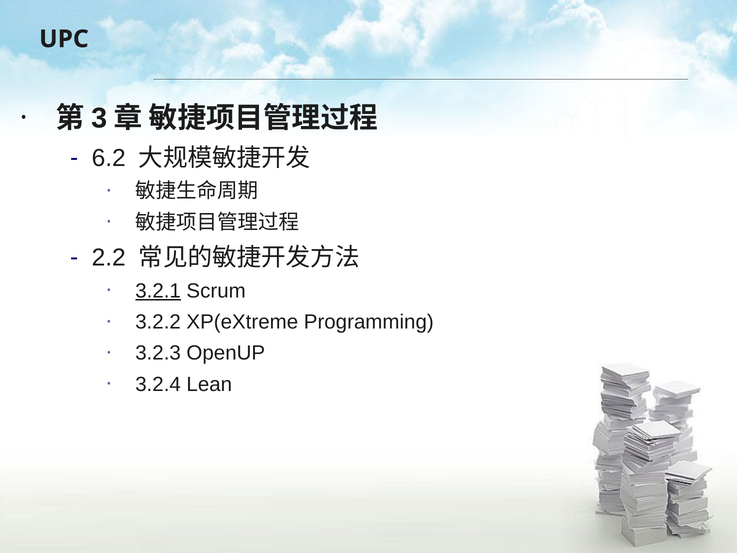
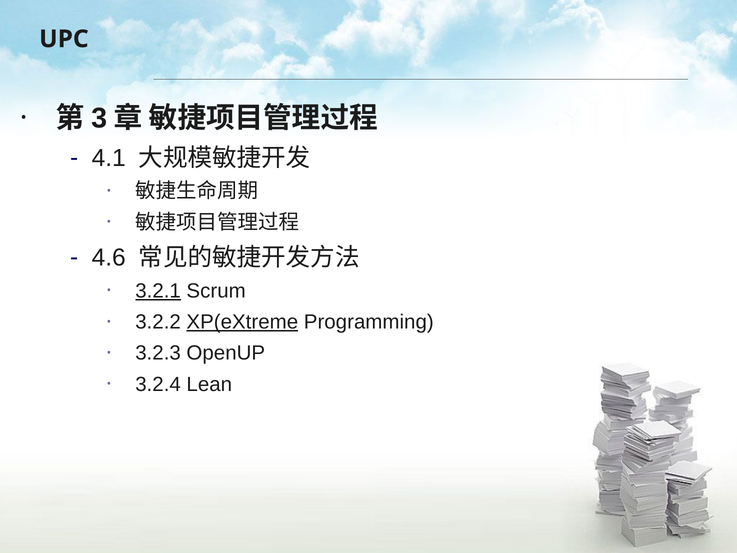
6.2: 6.2 -> 4.1
2.2: 2.2 -> 4.6
XP(eXtreme underline: none -> present
